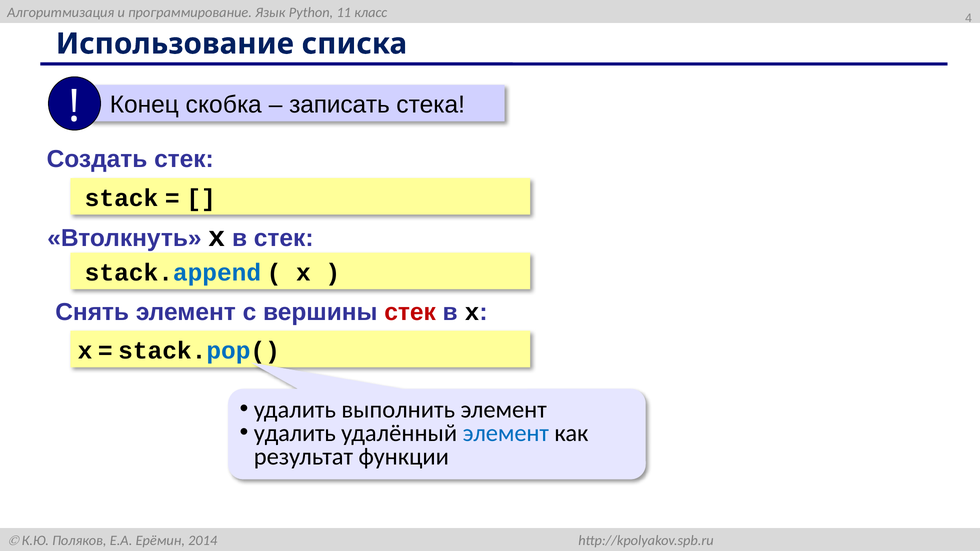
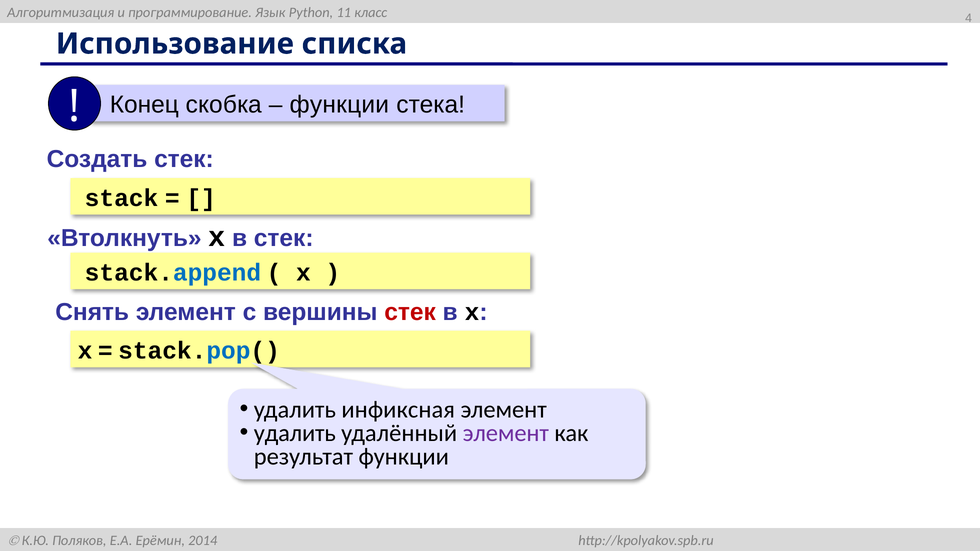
записать at (340, 105): записать -> функции
выполнить: выполнить -> инфиксная
элемент at (506, 433) colour: blue -> purple
